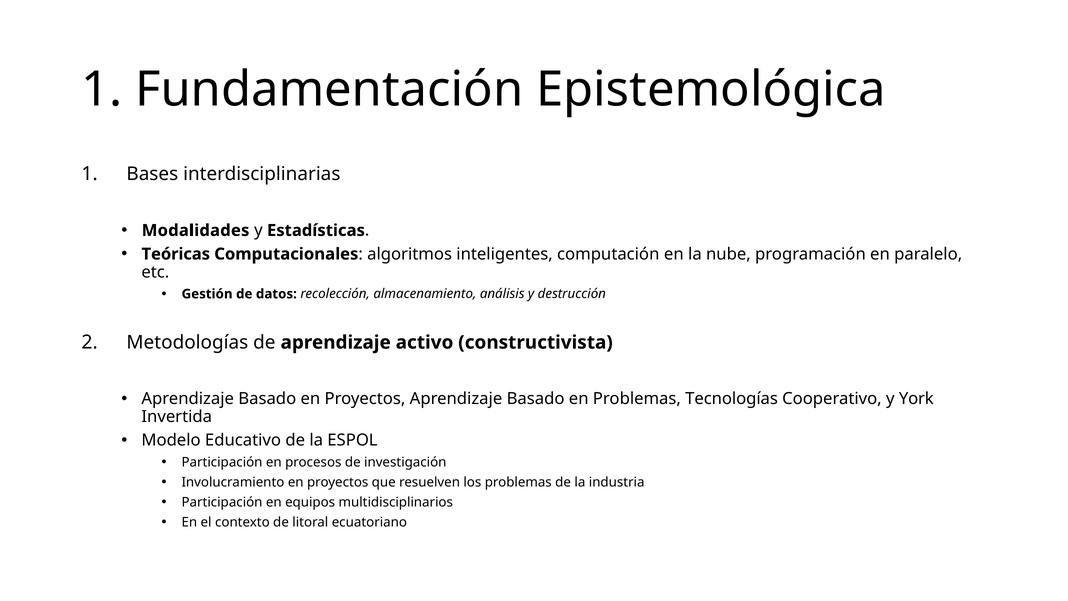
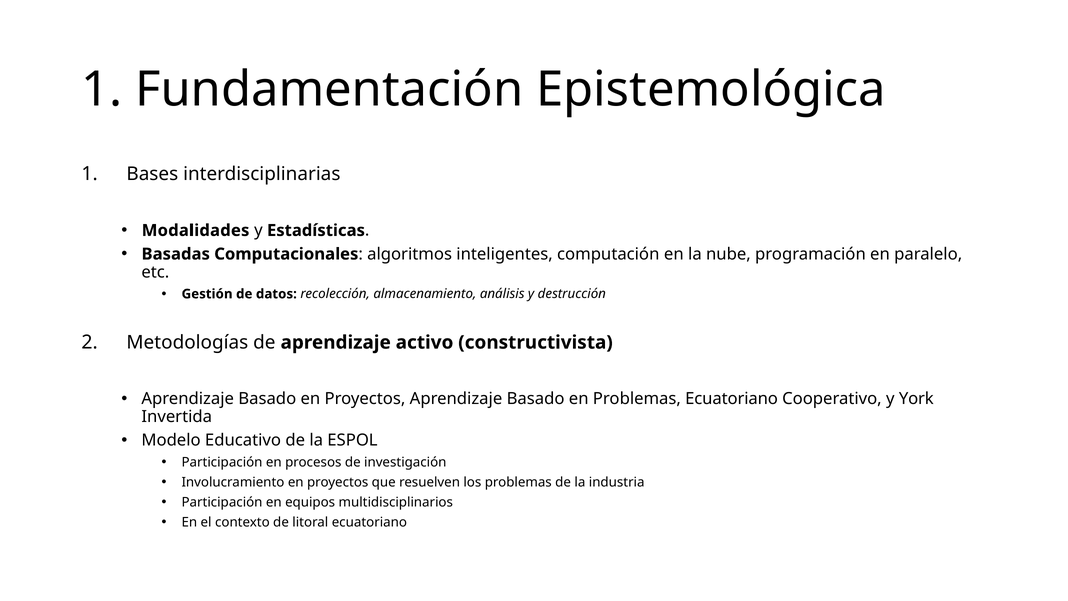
Teóricas: Teóricas -> Basadas
Problemas Tecnologías: Tecnologías -> Ecuatoriano
